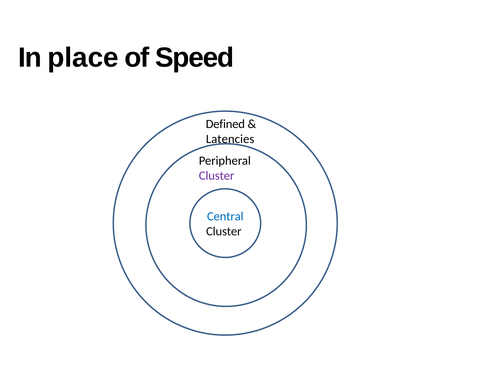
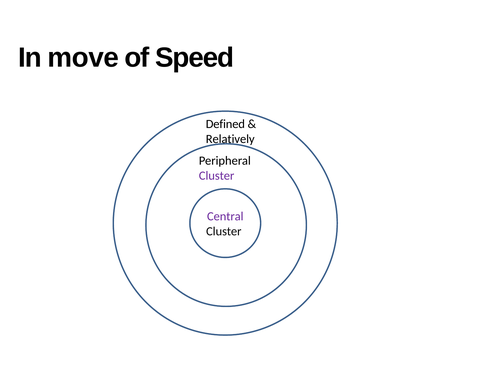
place: place -> move
Latencies: Latencies -> Relatively
Central colour: blue -> purple
